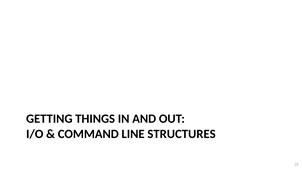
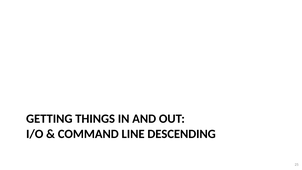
STRUCTURES: STRUCTURES -> DESCENDING
